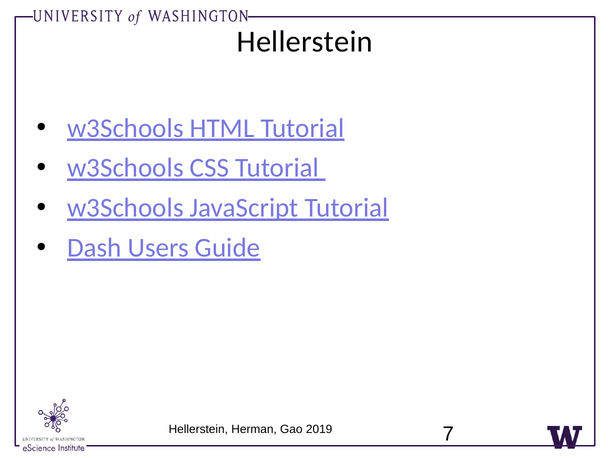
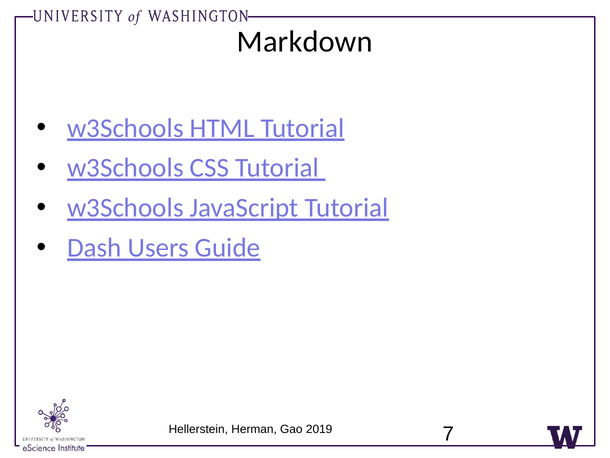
Hellerstein at (305, 42): Hellerstein -> Markdown
